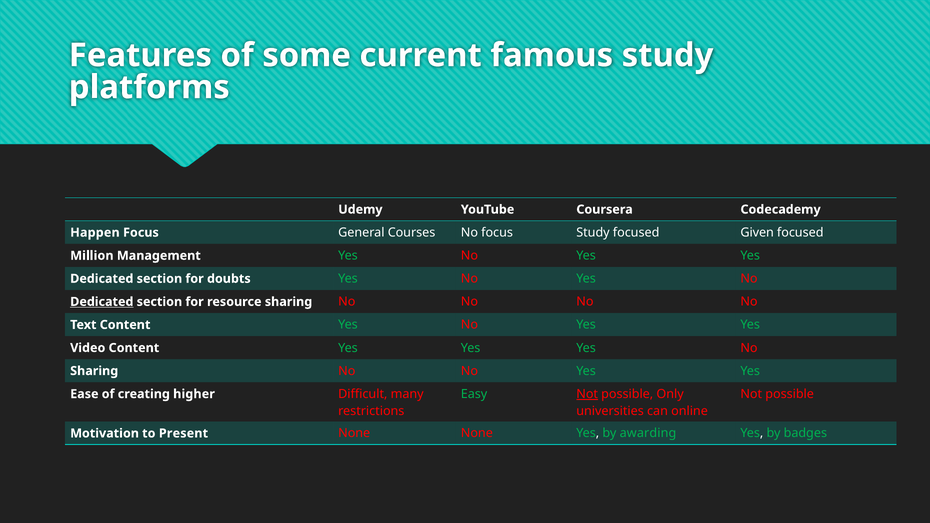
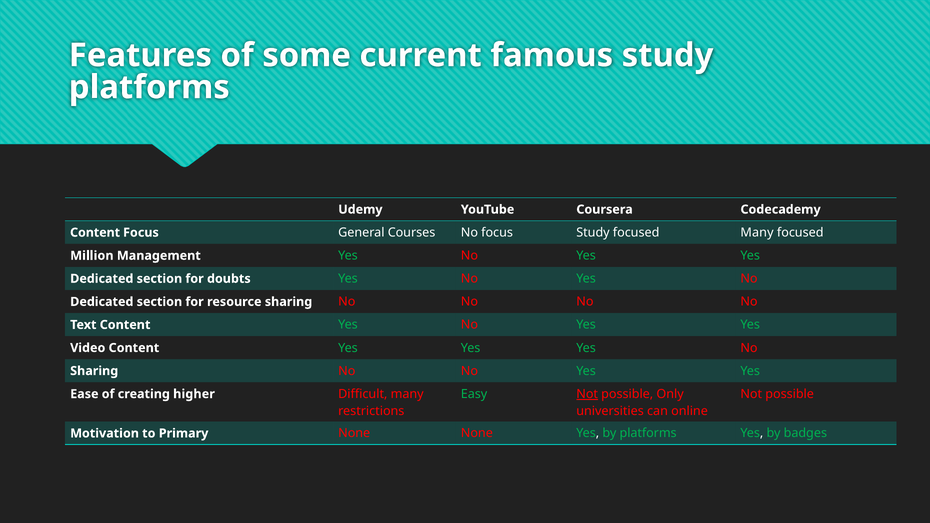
Happen at (95, 233): Happen -> Content
focused Given: Given -> Many
Dedicated at (102, 302) underline: present -> none
Present: Present -> Primary
by awarding: awarding -> platforms
